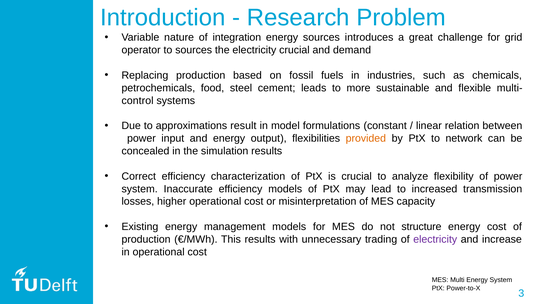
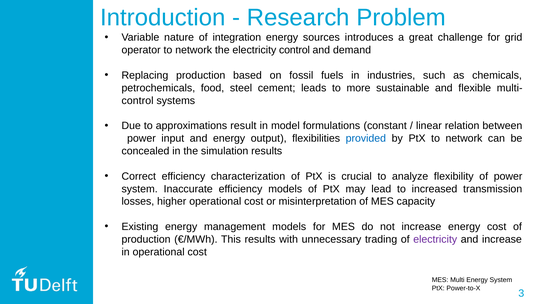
operator to sources: sources -> network
electricity crucial: crucial -> control
provided colour: orange -> blue
not structure: structure -> increase
